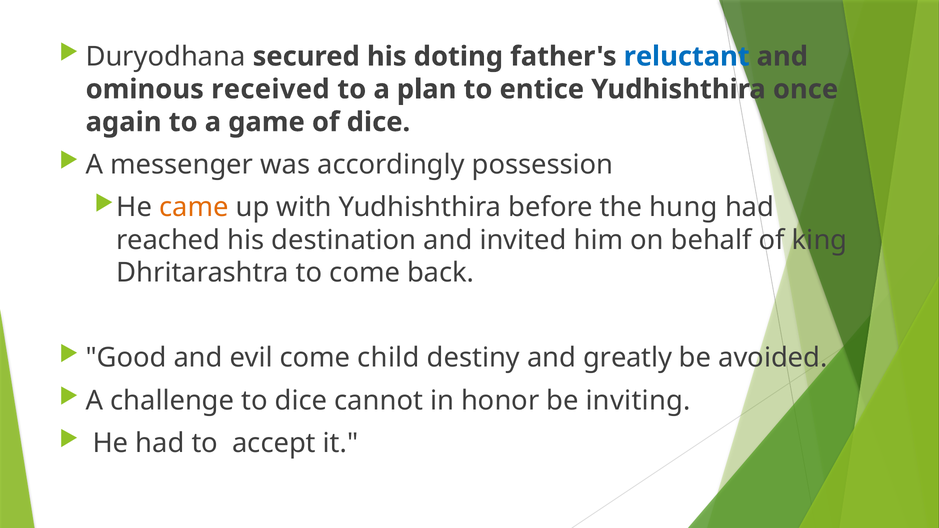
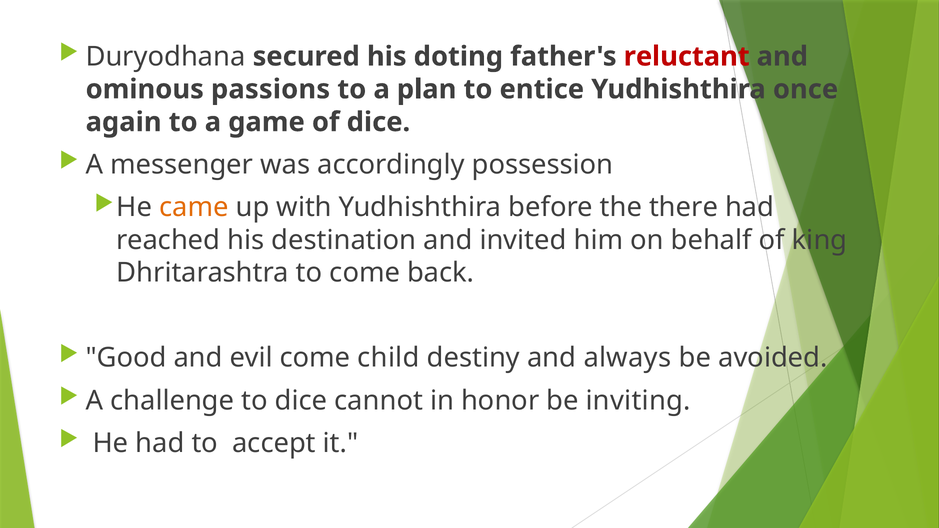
reluctant colour: blue -> red
received: received -> passions
hung: hung -> there
greatly: greatly -> always
